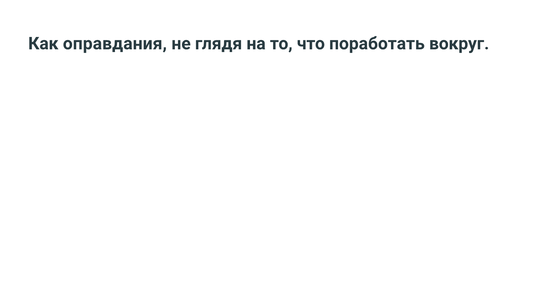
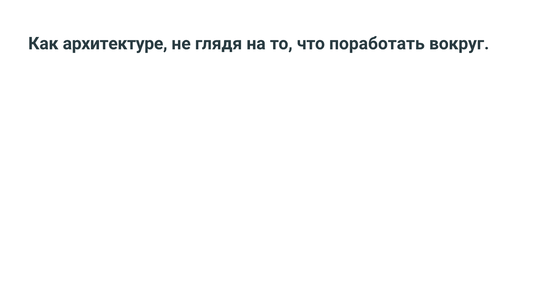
оправдания: оправдания -> архитектуре
